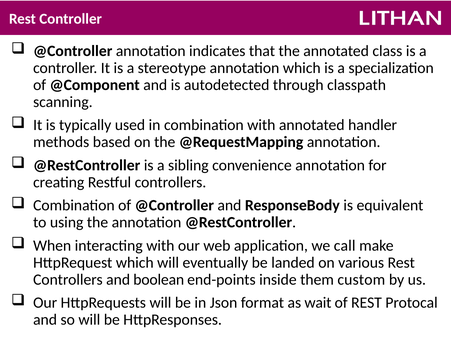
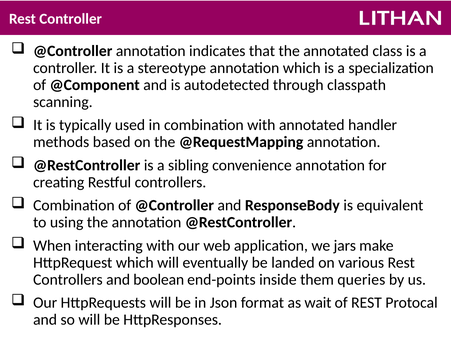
call: call -> jars
custom: custom -> queries
